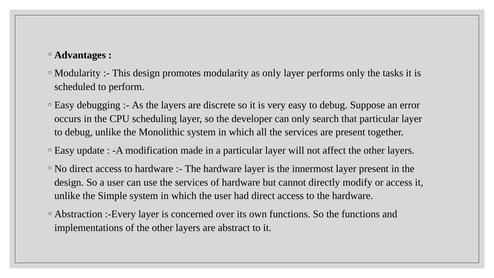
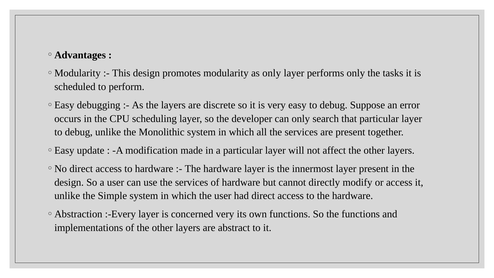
concerned over: over -> very
